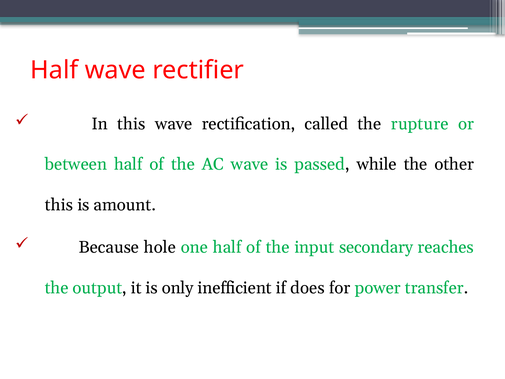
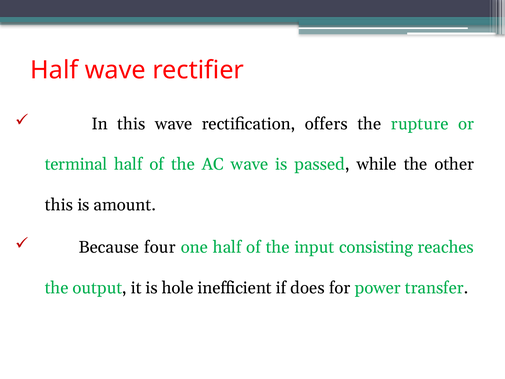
called: called -> offers
between: between -> terminal
hole: hole -> four
secondary: secondary -> consisting
only: only -> hole
